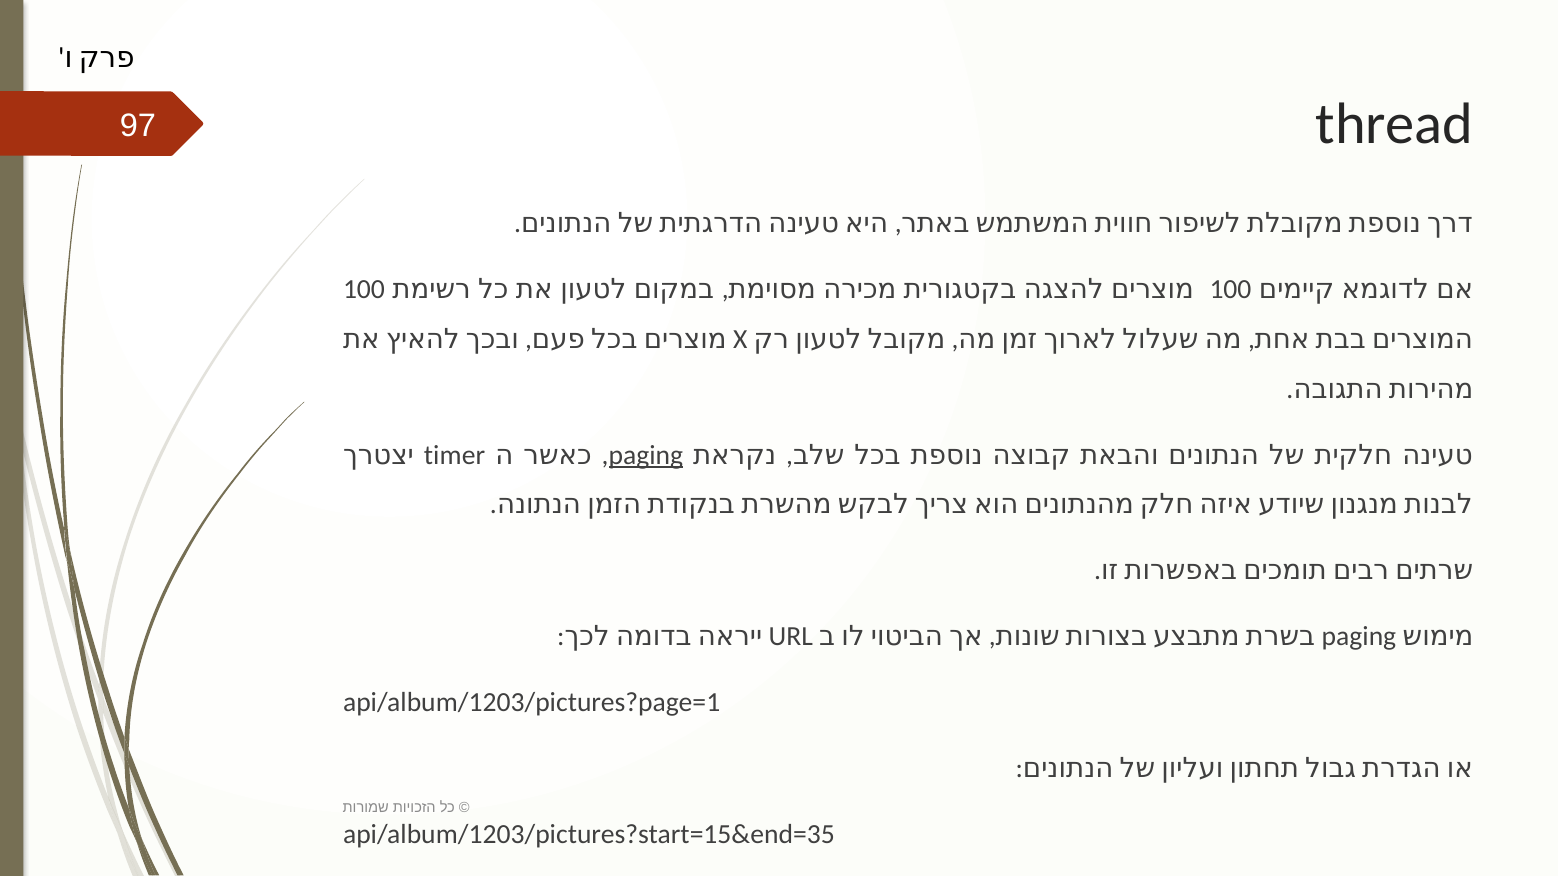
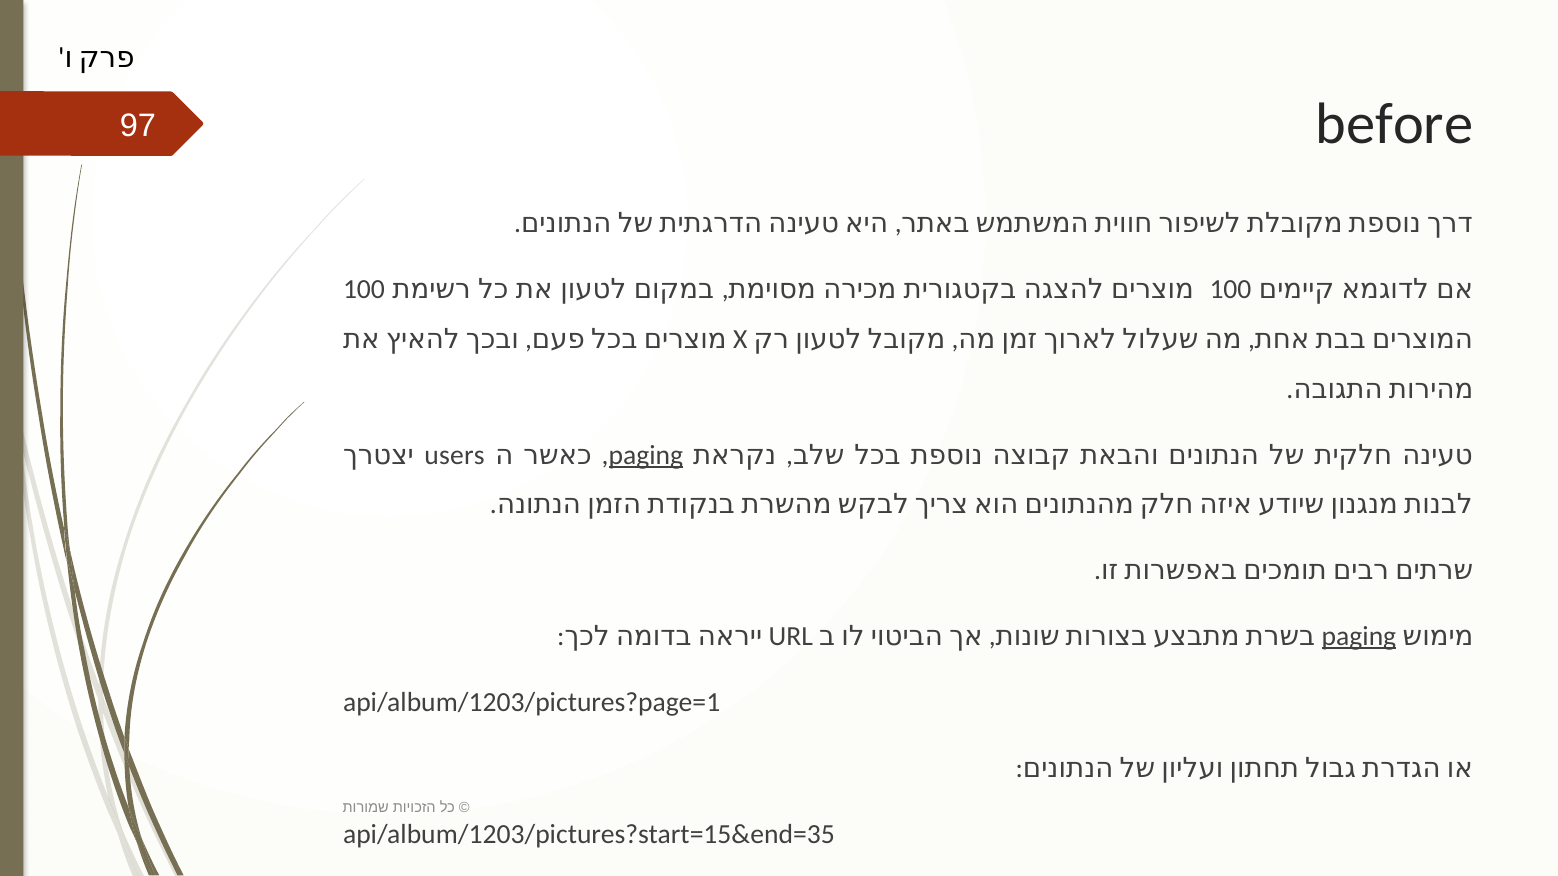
thread: thread -> before
timer: timer -> users
paging at (1359, 637) underline: none -> present
